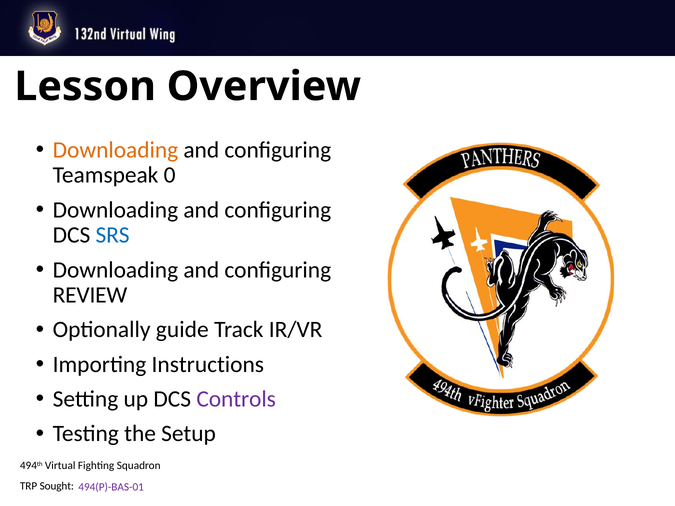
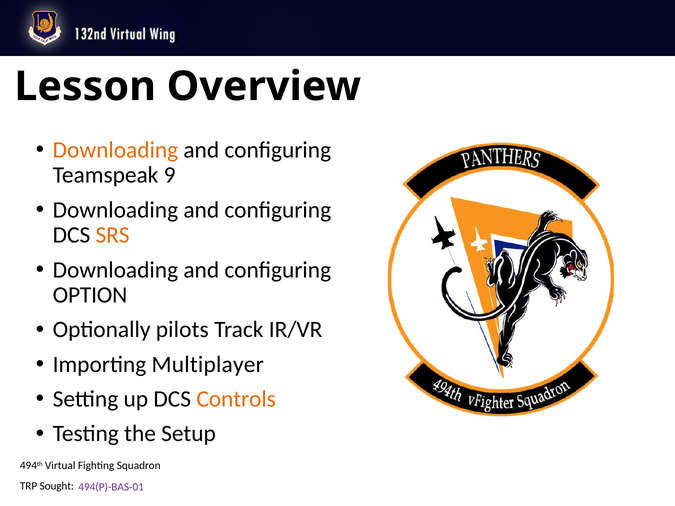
0: 0 -> 9
SRS colour: blue -> orange
REVIEW: REVIEW -> OPTION
guide: guide -> pilots
Instructions: Instructions -> Multiplayer
Controls colour: purple -> orange
